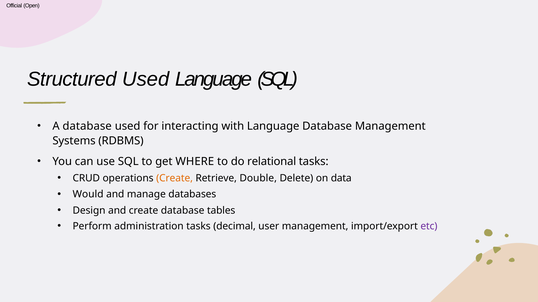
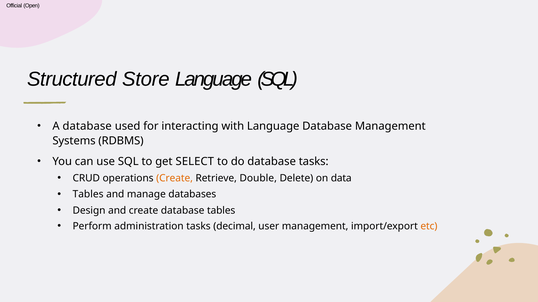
Structured Used: Used -> Store
WHERE: WHERE -> SELECT
do relational: relational -> database
Would at (88, 195): Would -> Tables
etc colour: purple -> orange
